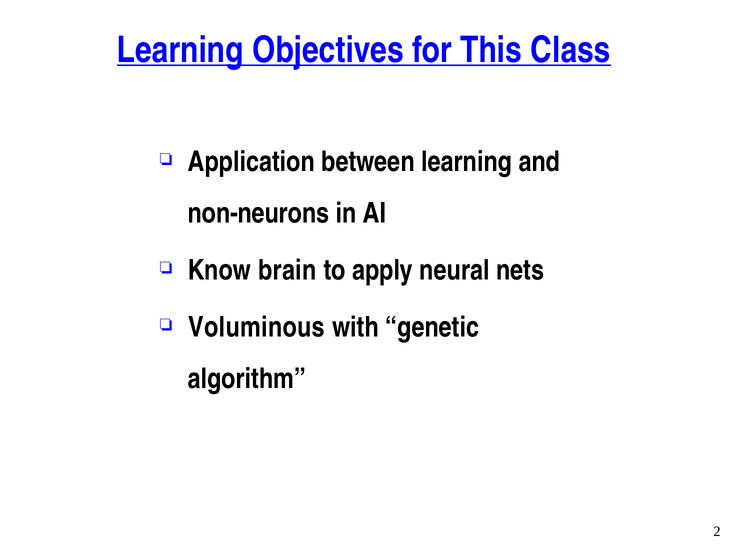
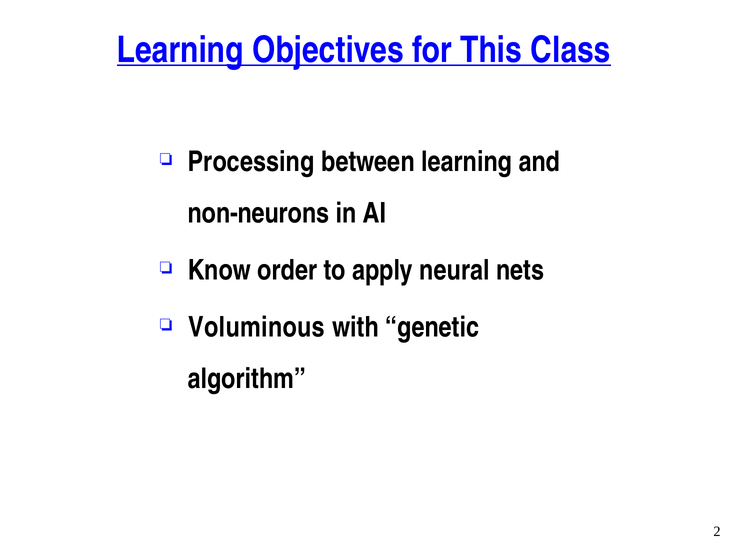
Application: Application -> Processing
brain: brain -> order
